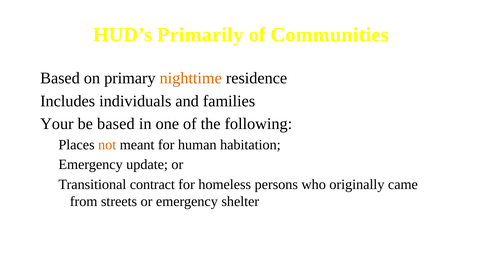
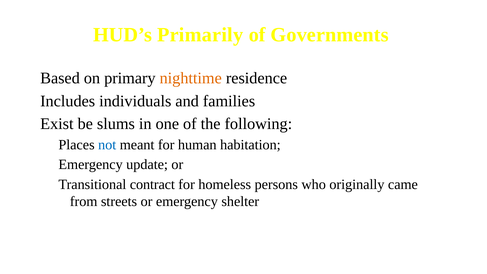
Communities: Communities -> Governments
Your: Your -> Exist
be based: based -> slums
not colour: orange -> blue
